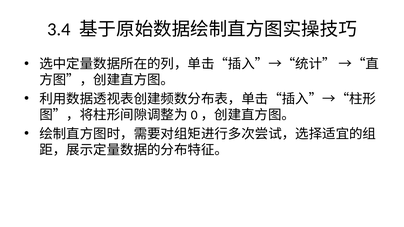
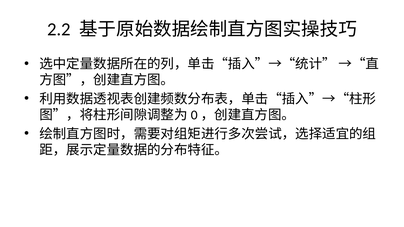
3.4: 3.4 -> 2.2
